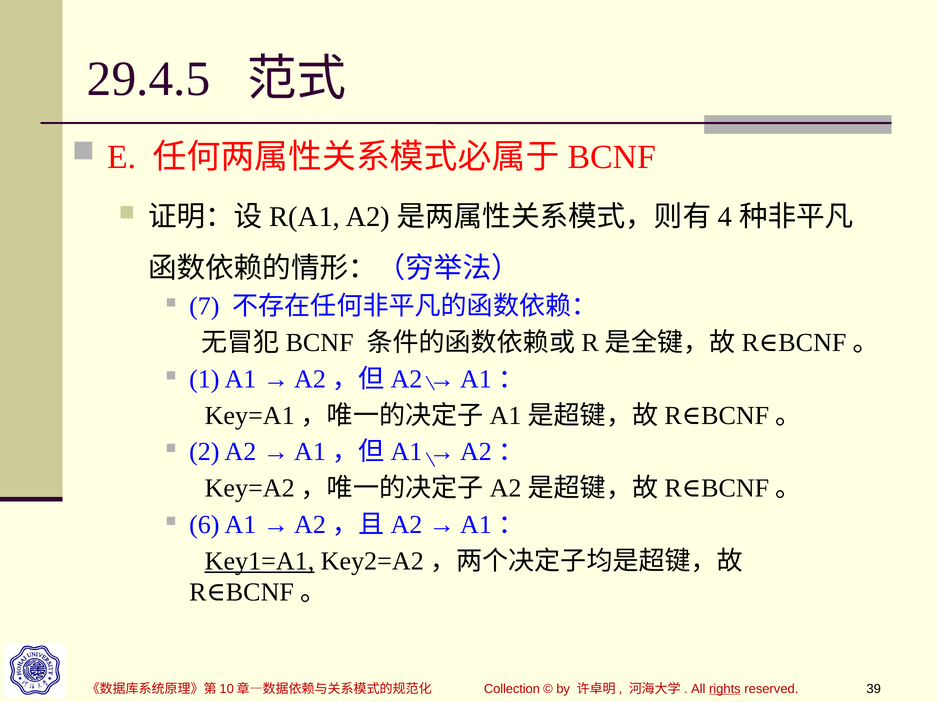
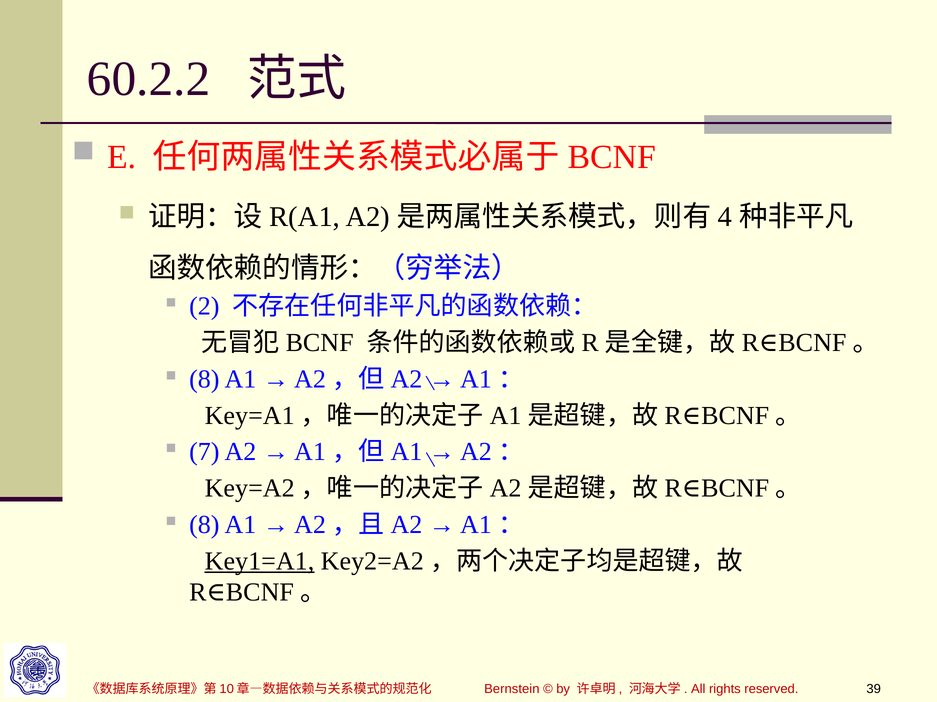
29.4.5: 29.4.5 -> 60.2.2
7: 7 -> 2
1 at (204, 379): 1 -> 8
2: 2 -> 7
6 at (204, 525): 6 -> 8
Collection: Collection -> Bernstein
rights underline: present -> none
